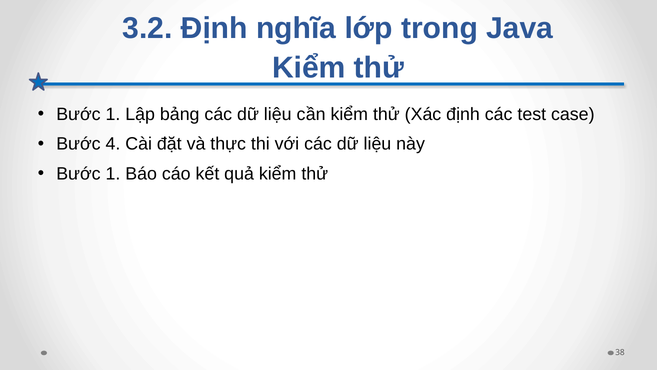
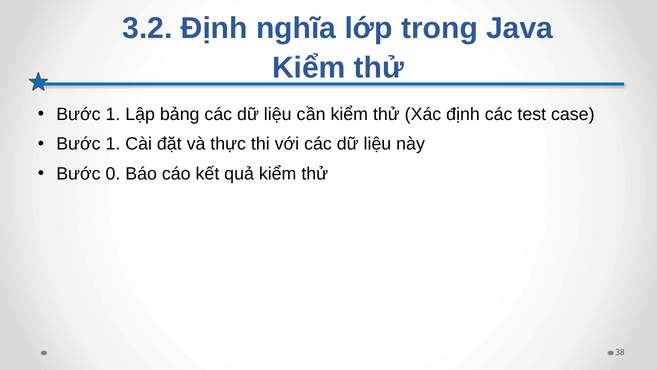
4 at (113, 144): 4 -> 1
1 at (113, 173): 1 -> 0
